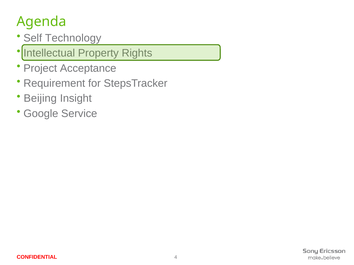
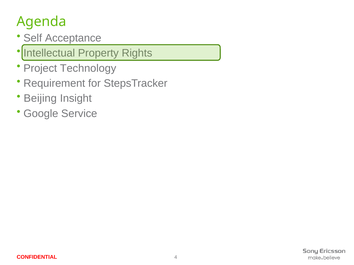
Technology: Technology -> Acceptance
Acceptance: Acceptance -> Technology
